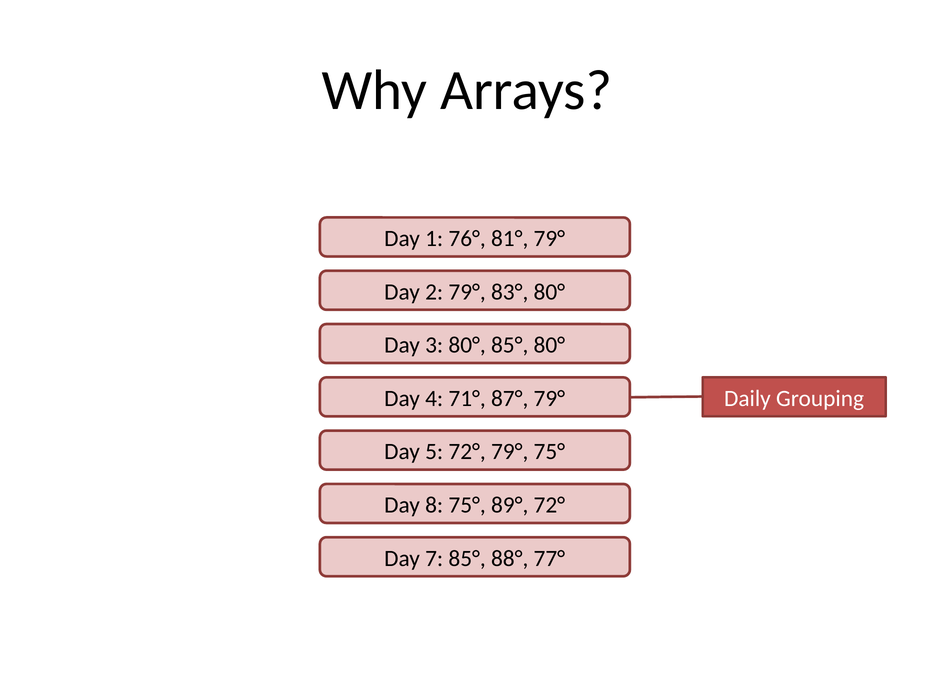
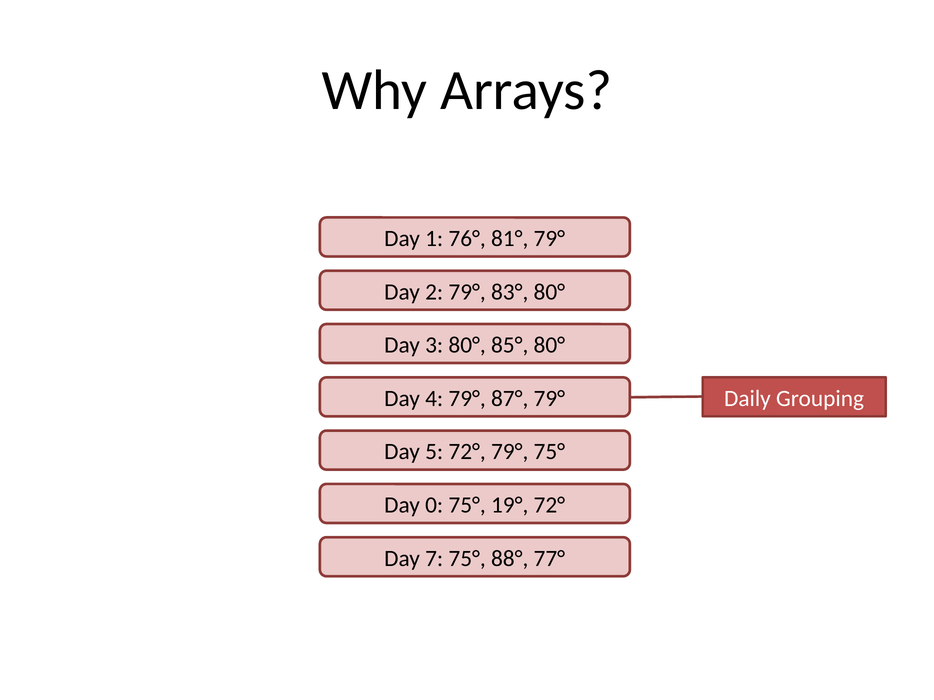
4 71°: 71° -> 79°
8: 8 -> 0
89°: 89° -> 19°
7 85°: 85° -> 75°
